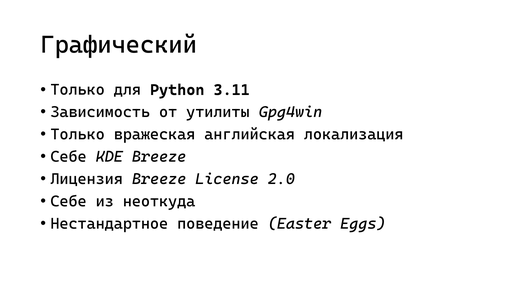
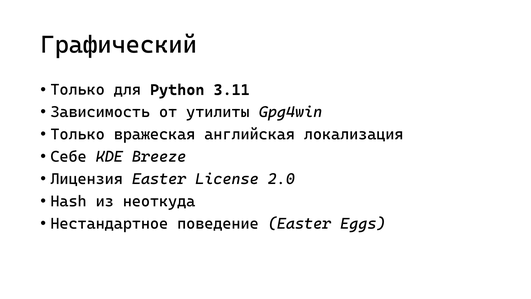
Лицензия Breeze: Breeze -> Easter
Себе at (69, 201): Себе -> Hash
